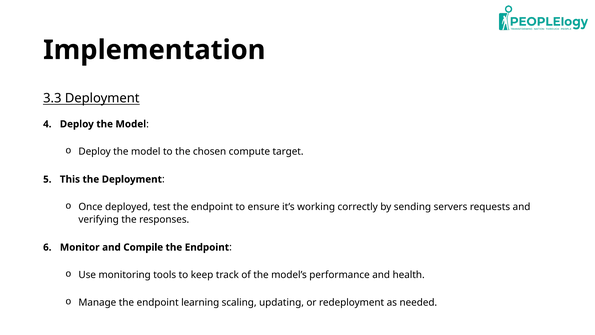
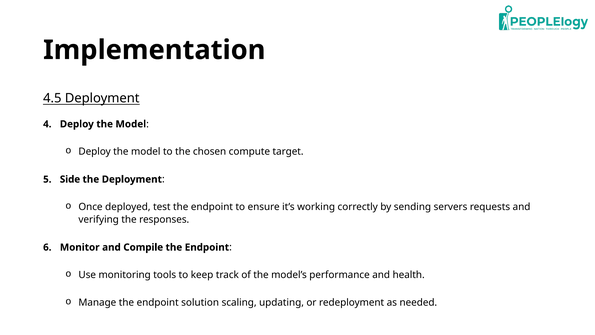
3.3: 3.3 -> 4.5
This: This -> Side
learning: learning -> solution
